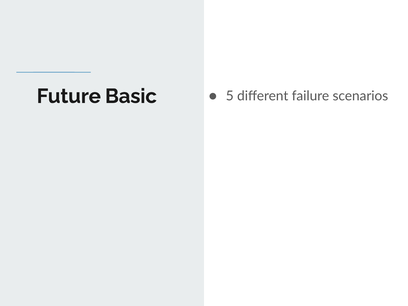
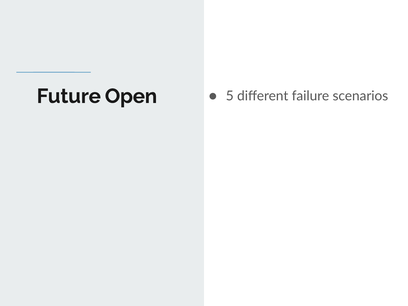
Basic: Basic -> Open
